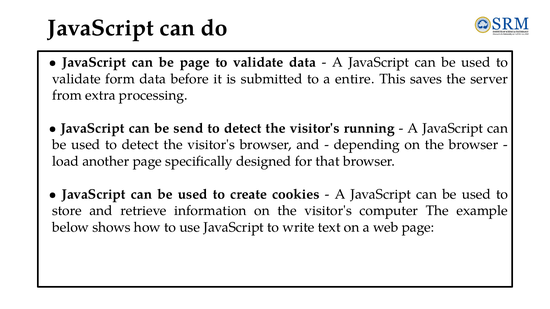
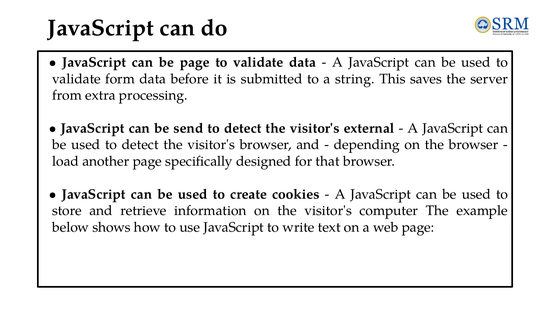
entire: entire -> string
running: running -> external
